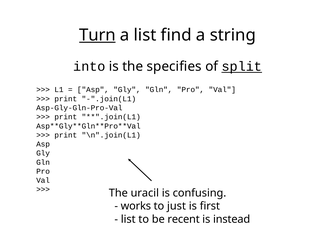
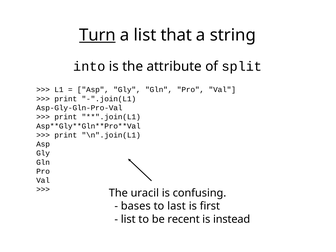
find: find -> that
specifies: specifies -> attribute
split underline: present -> none
works: works -> bases
just: just -> last
